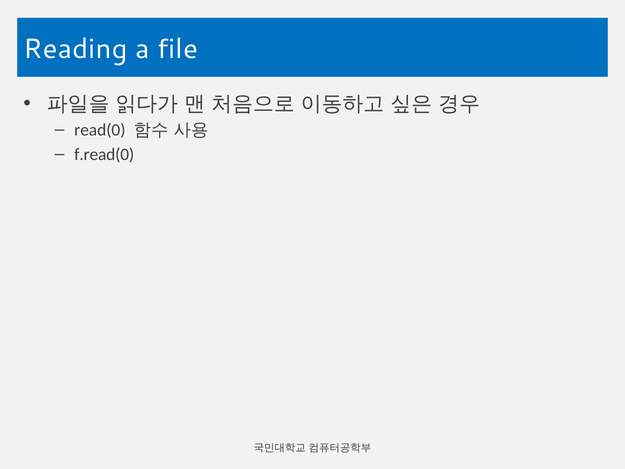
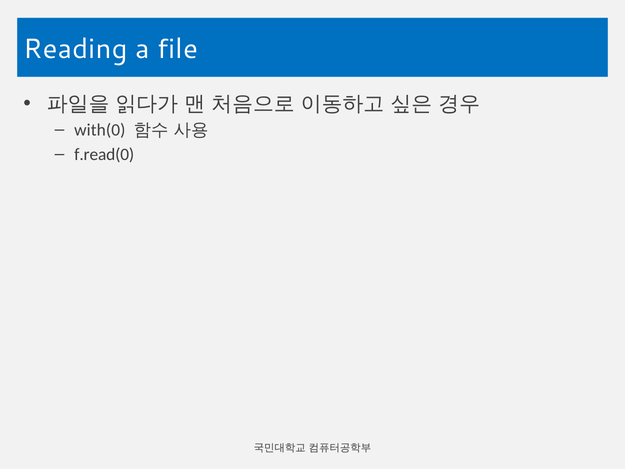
read(0: read(0 -> with(0
